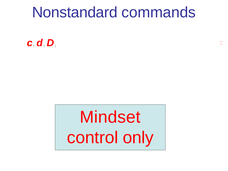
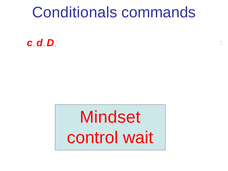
Nonstandard: Nonstandard -> Conditionals
only: only -> wait
